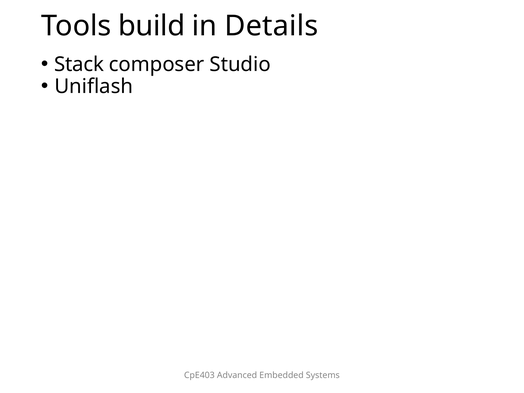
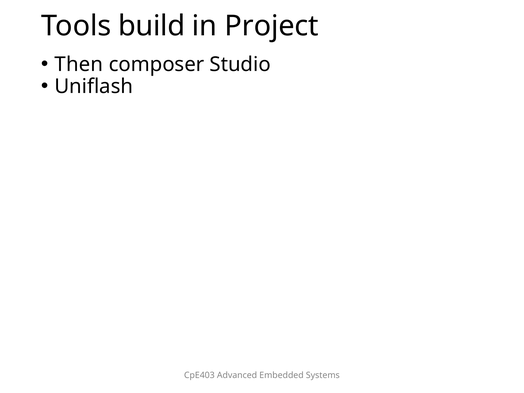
Details: Details -> Project
Stack: Stack -> Then
